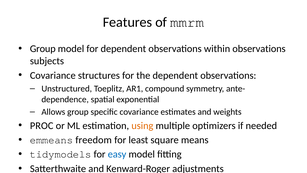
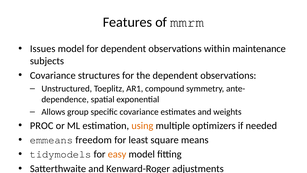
Group at (43, 49): Group -> Issues
within observations: observations -> maintenance
easy colour: blue -> orange
